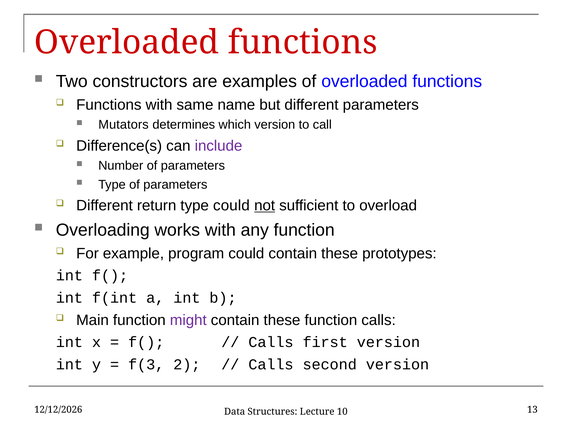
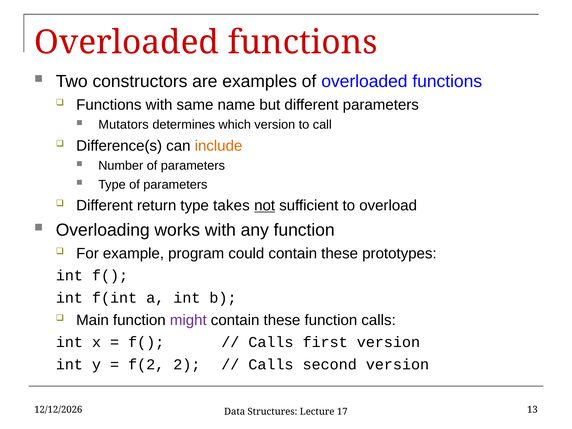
include colour: purple -> orange
type could: could -> takes
f(3: f(3 -> f(2
10: 10 -> 17
